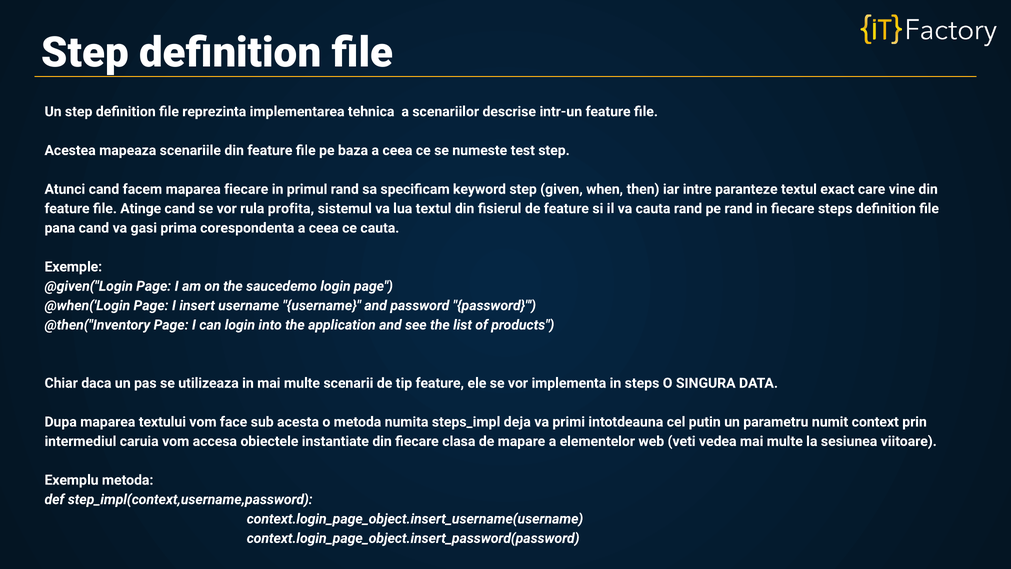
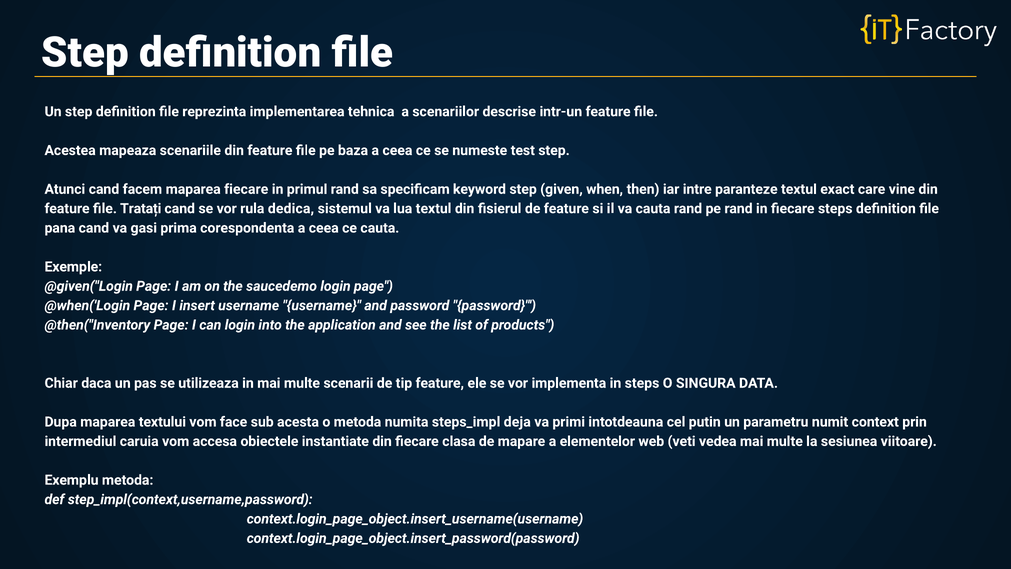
Atinge: Atinge -> Tratați
profita: profita -> dedica
